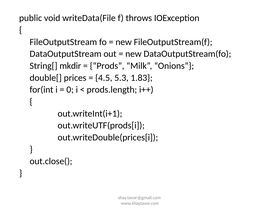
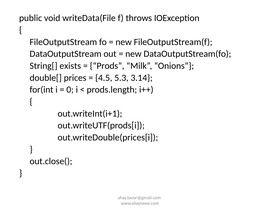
mkdir: mkdir -> exists
1.83: 1.83 -> 3.14
